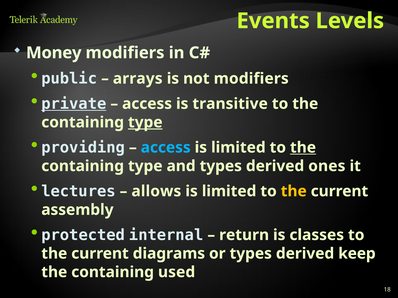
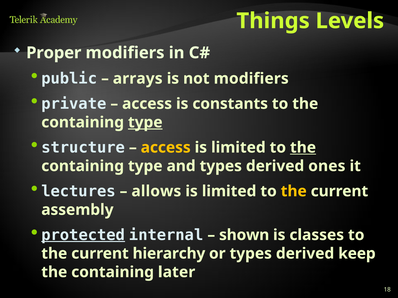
Events: Events -> Things
Money: Money -> Proper
private underline: present -> none
transitive: transitive -> constants
providing: providing -> structure
access at (166, 148) colour: light blue -> yellow
protected underline: none -> present
return: return -> shown
diagrams: diagrams -> hierarchy
used: used -> later
